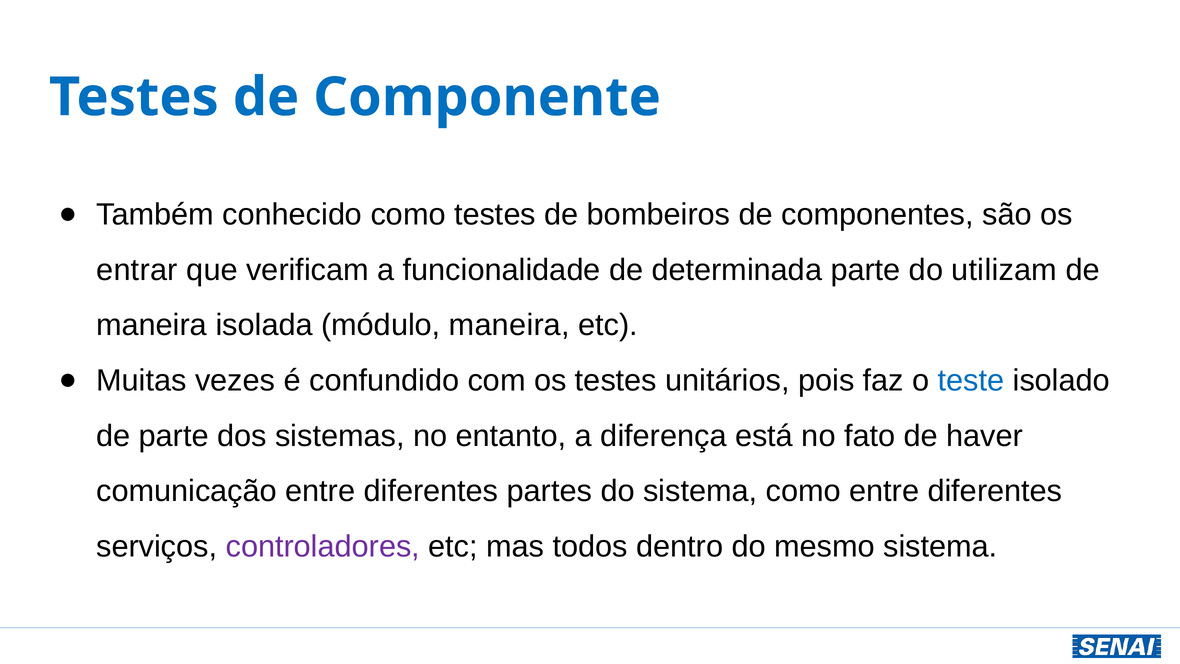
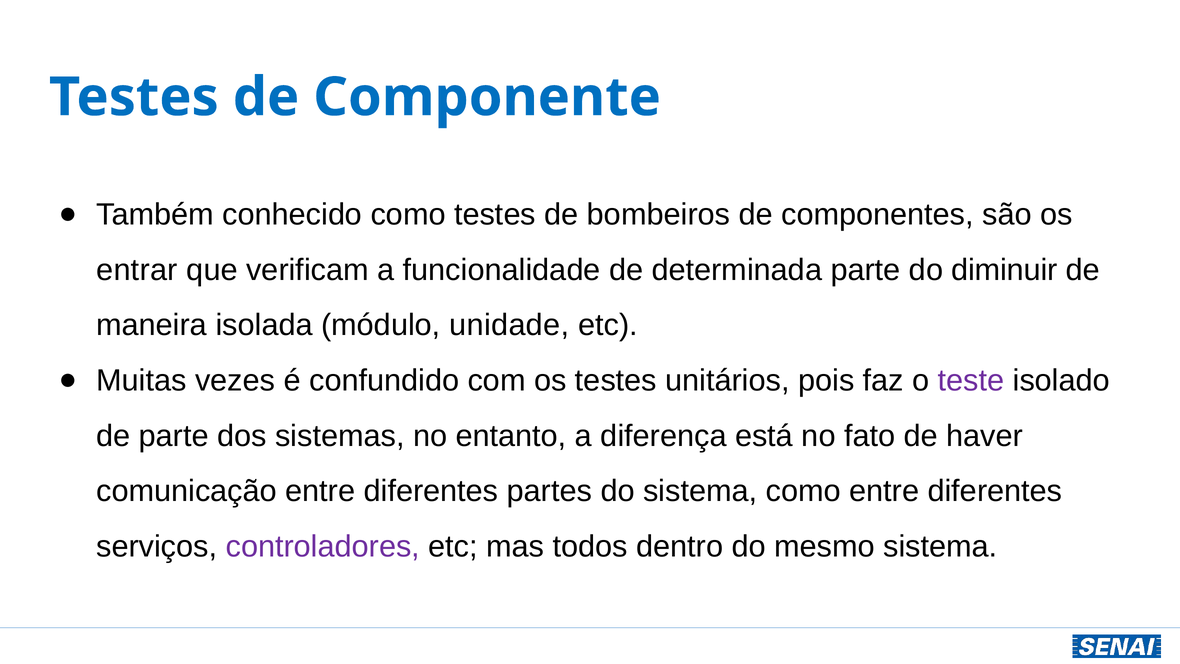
utilizam: utilizam -> diminuir
módulo maneira: maneira -> unidade
teste colour: blue -> purple
